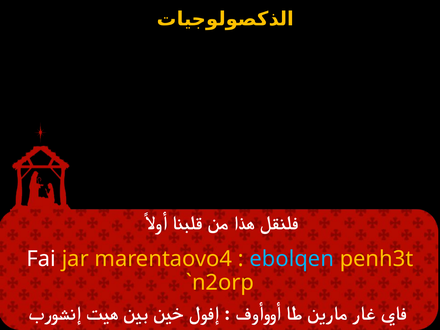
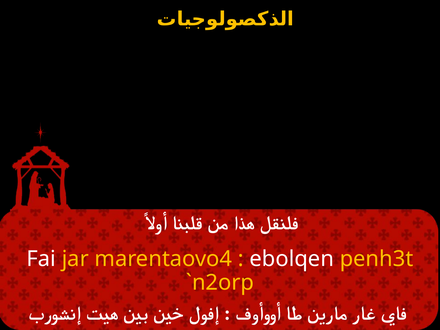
ebolqen colour: light blue -> white
